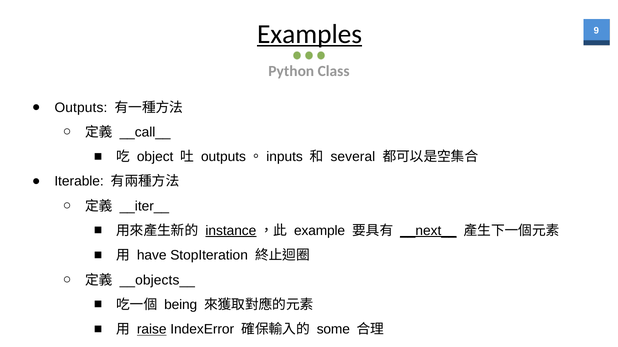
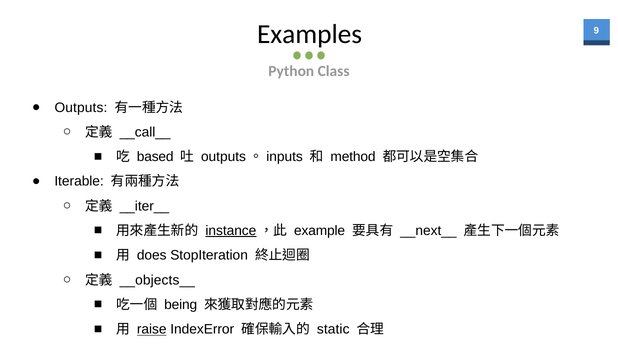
Examples underline: present -> none
object: object -> based
several: several -> method
__next__ underline: present -> none
have: have -> does
some: some -> static
